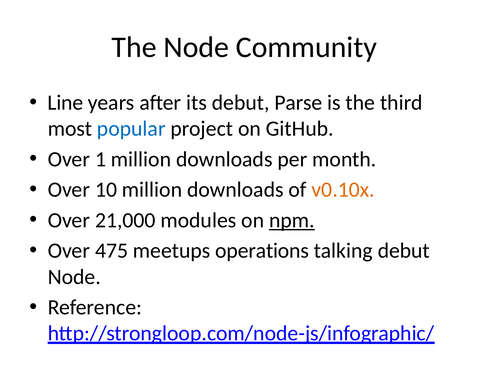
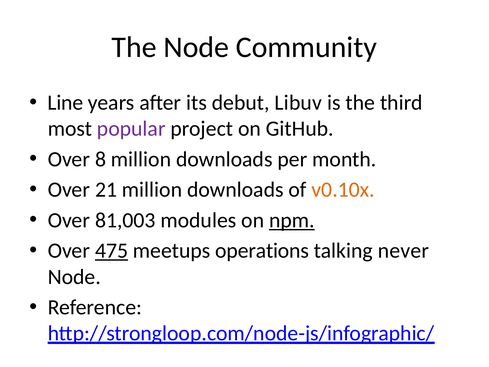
Parse: Parse -> Libuv
popular colour: blue -> purple
1: 1 -> 8
10: 10 -> 21
21,000: 21,000 -> 81,003
475 underline: none -> present
talking debut: debut -> never
